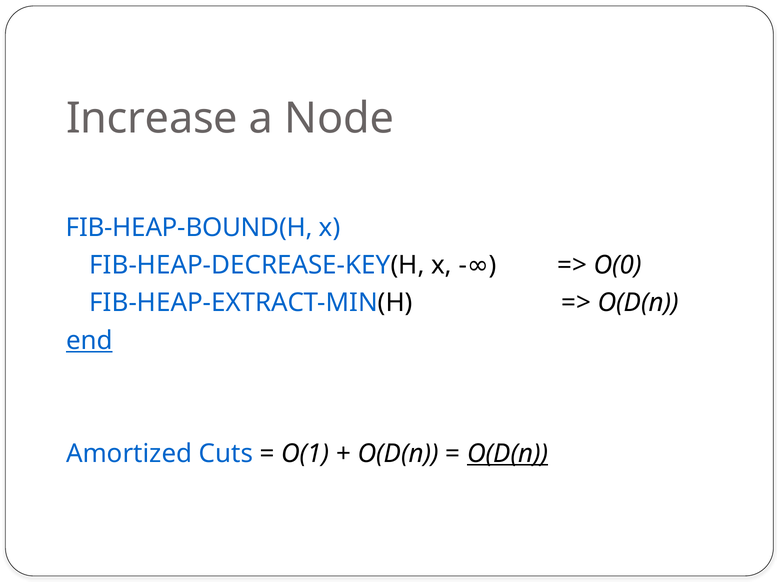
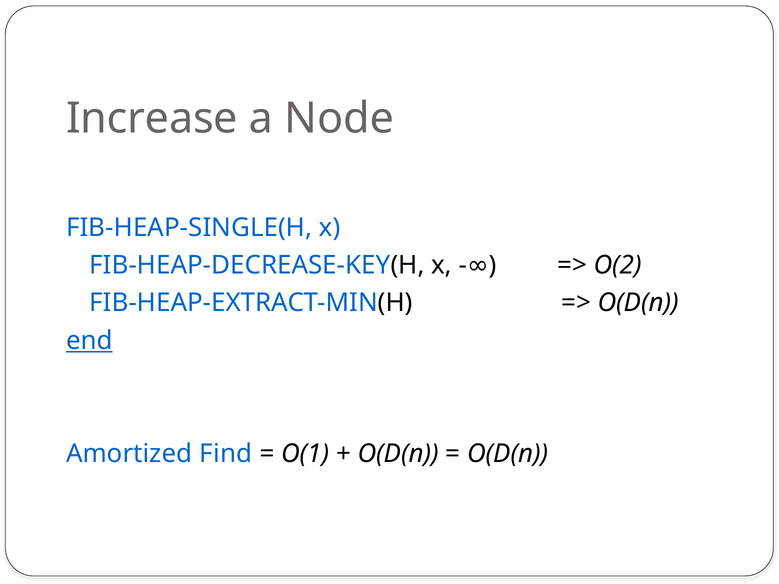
FIB-HEAP-BOUND(H: FIB-HEAP-BOUND(H -> FIB-HEAP-SINGLE(H
O(0: O(0 -> O(2
Cuts: Cuts -> Find
O(D(n at (508, 454) underline: present -> none
